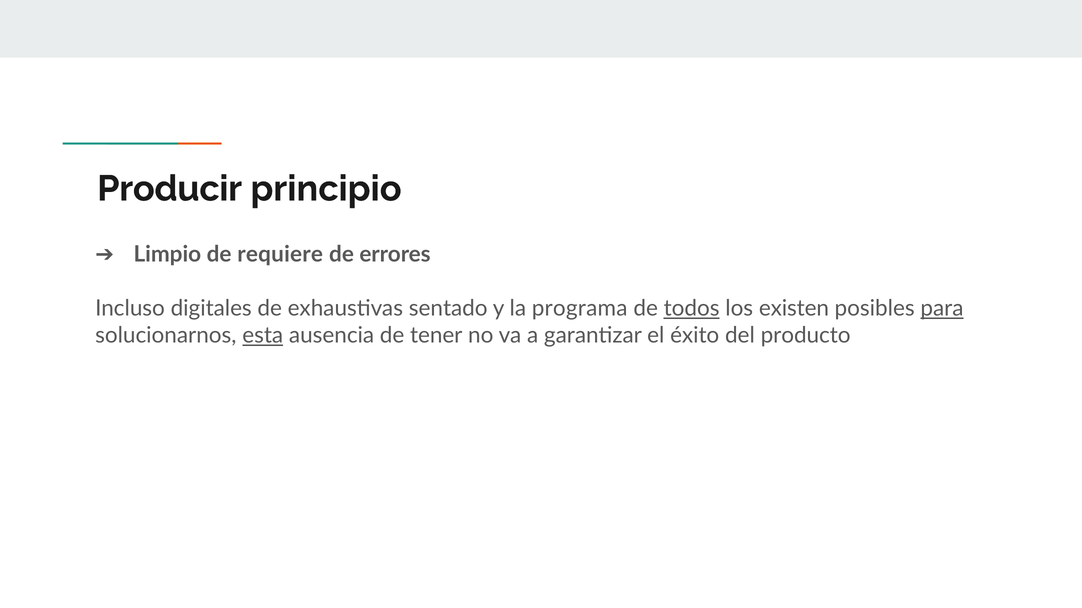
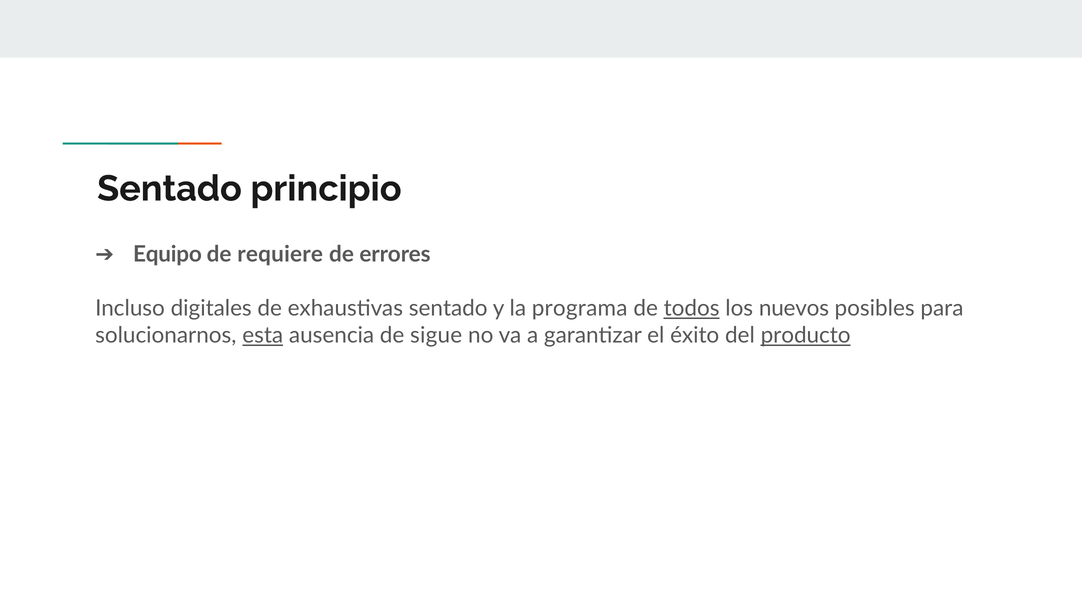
Producir at (170, 189): Producir -> Sentado
Limpio: Limpio -> Equipo
existen: existen -> nuevos
para underline: present -> none
tener: tener -> sigue
producto underline: none -> present
